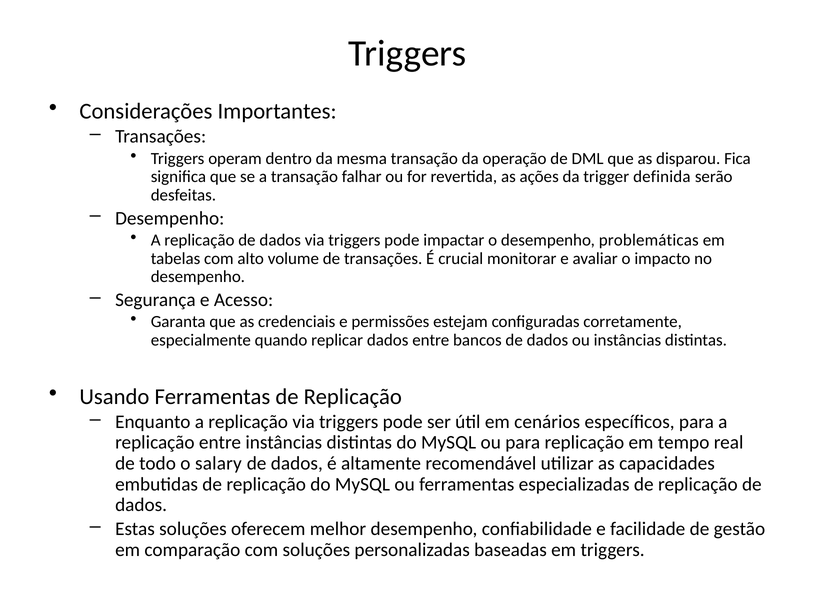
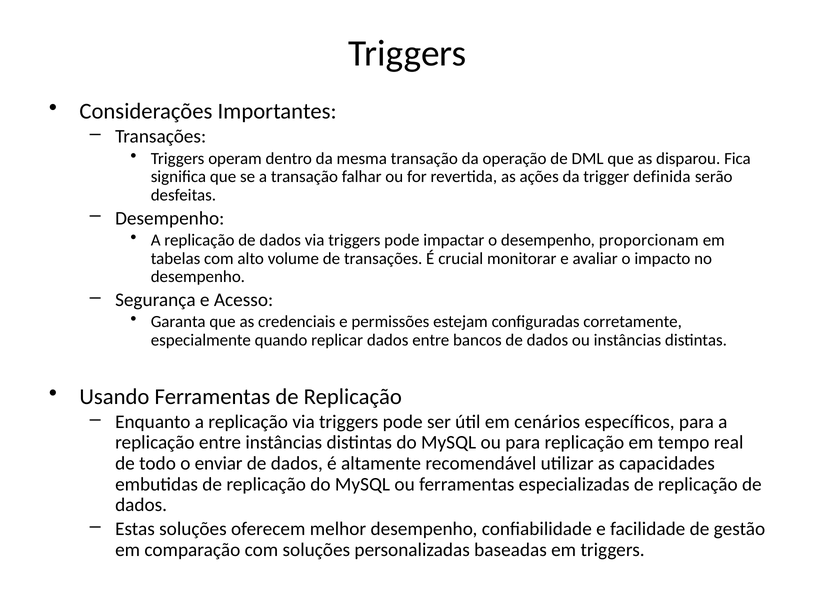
problemáticas: problemáticas -> proporcionam
salary: salary -> enviar
